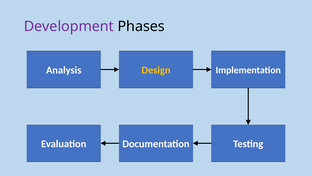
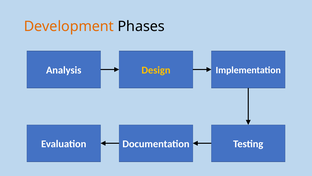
Development colour: purple -> orange
